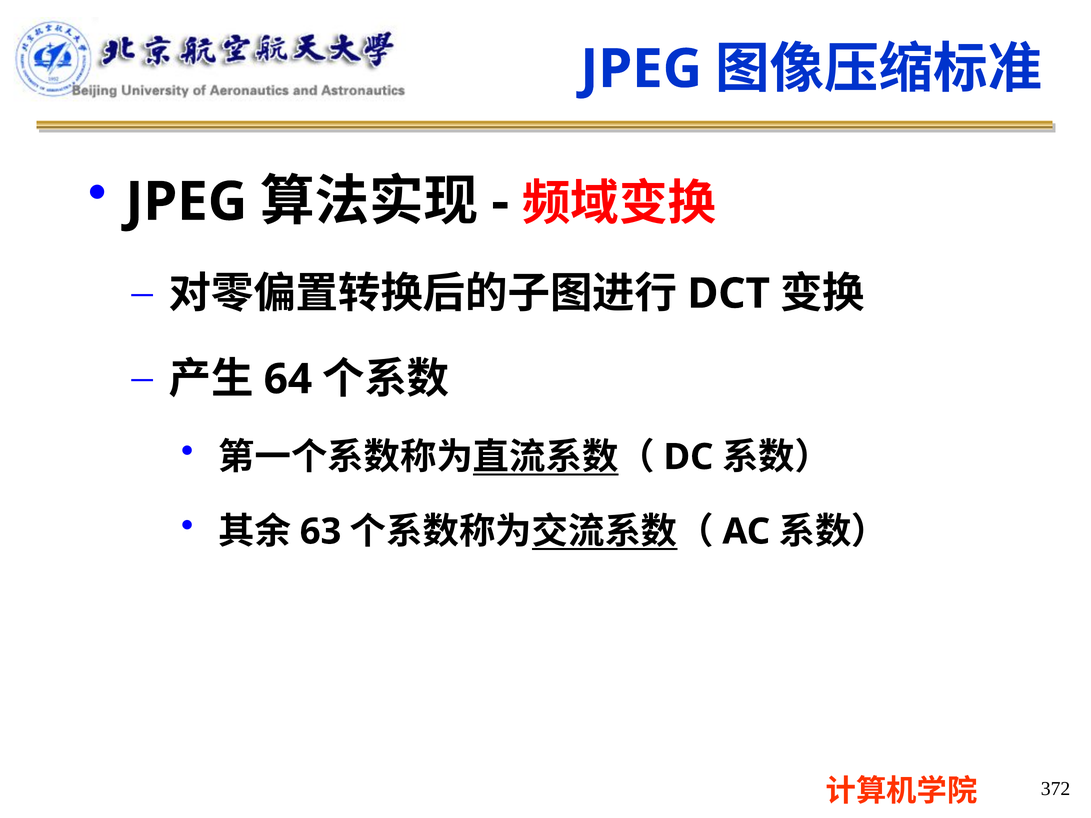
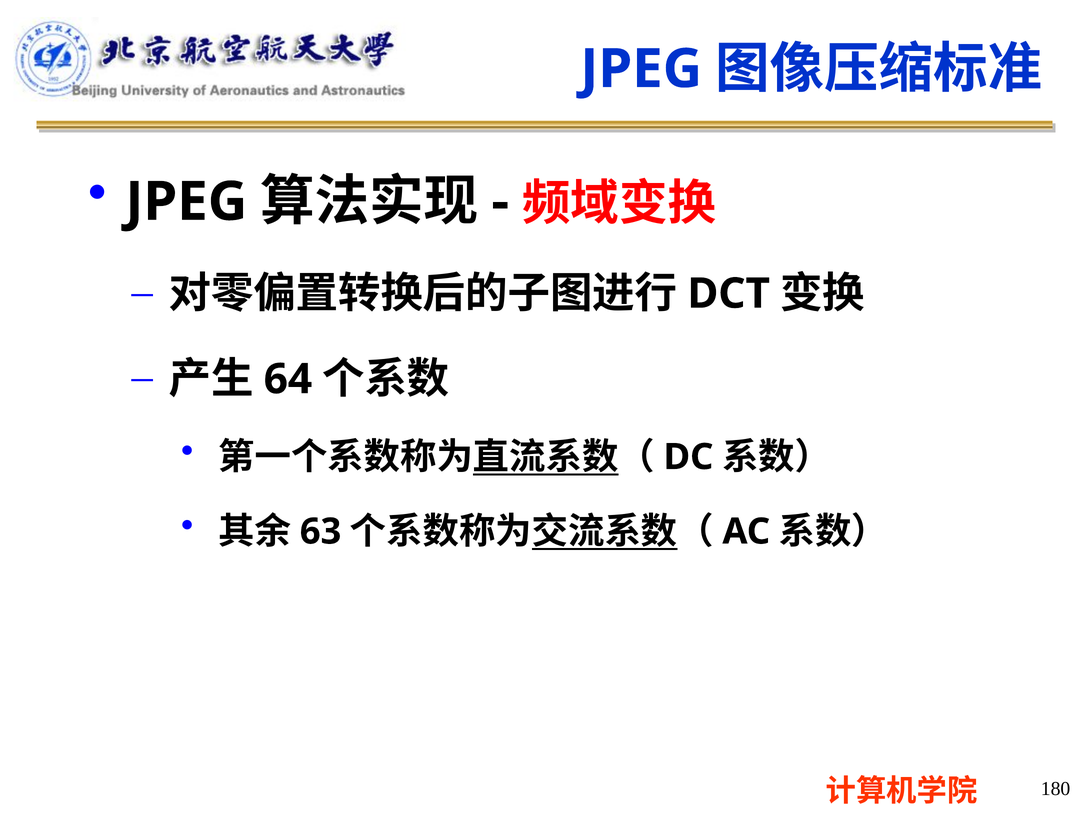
372: 372 -> 180
